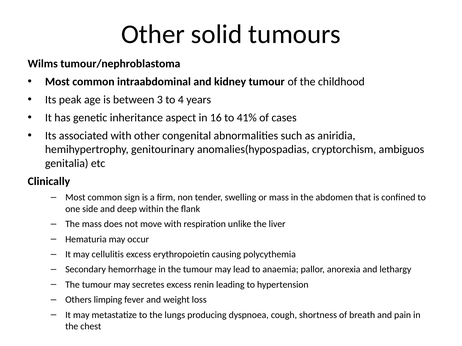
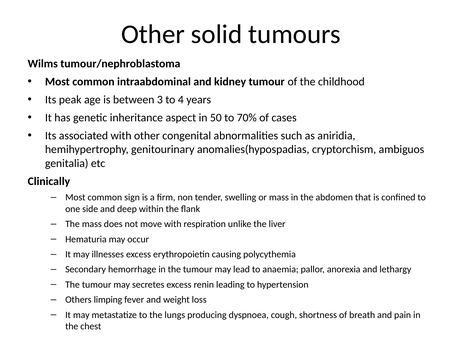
16: 16 -> 50
41%: 41% -> 70%
cellulitis: cellulitis -> illnesses
